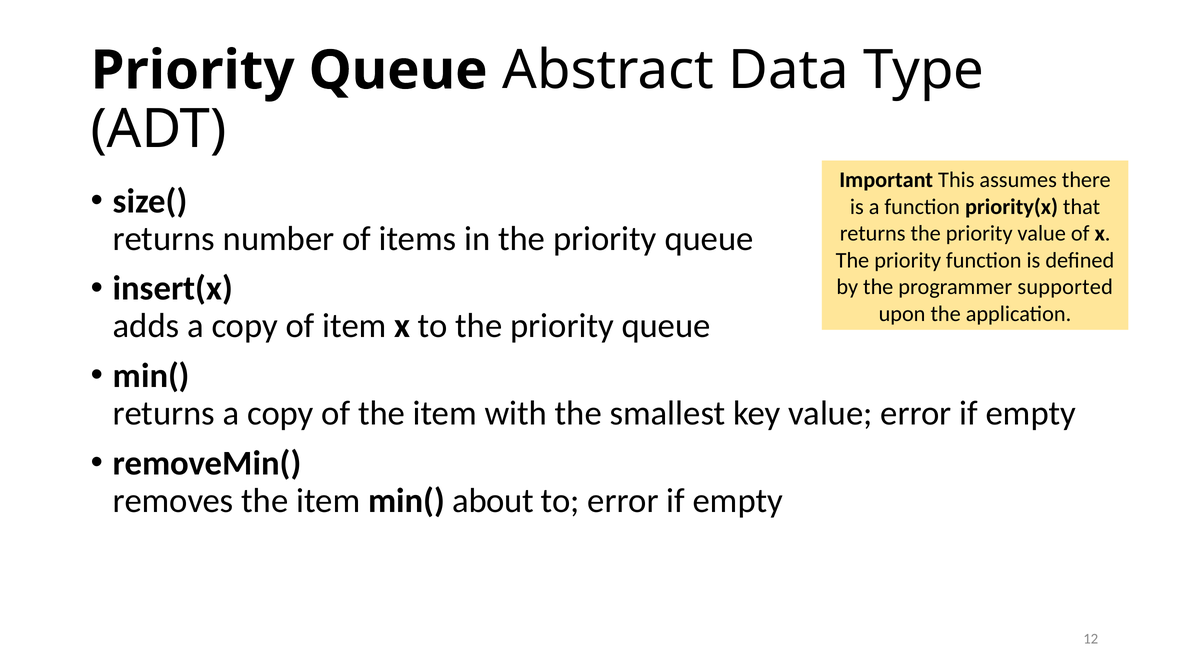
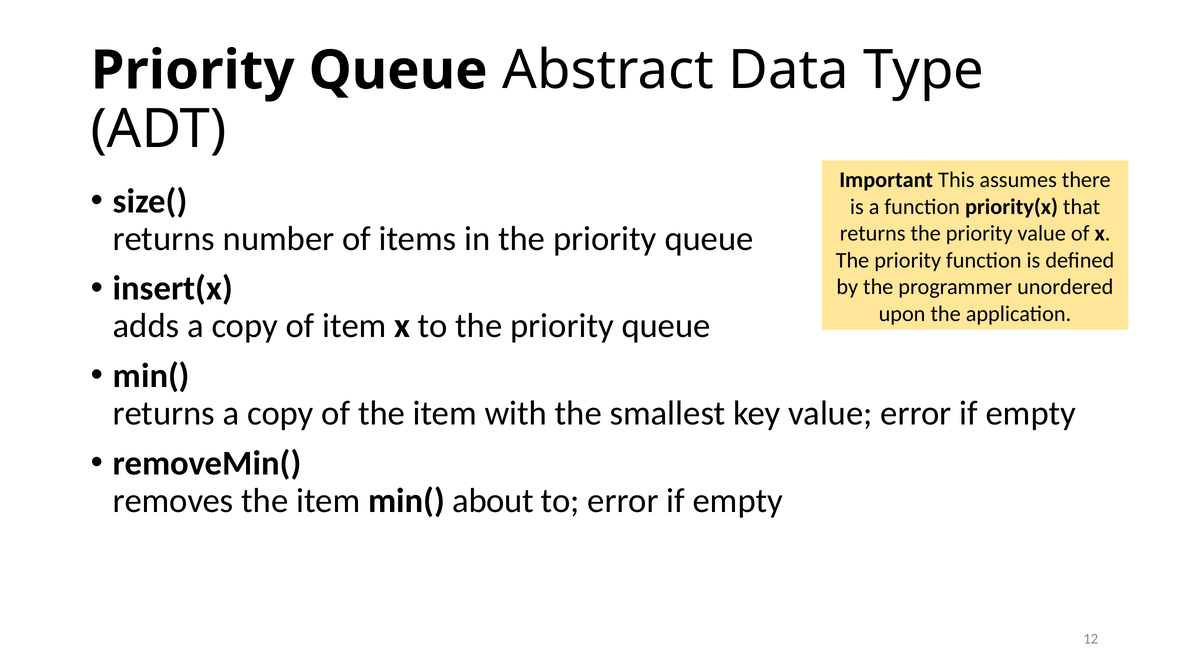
supported: supported -> unordered
